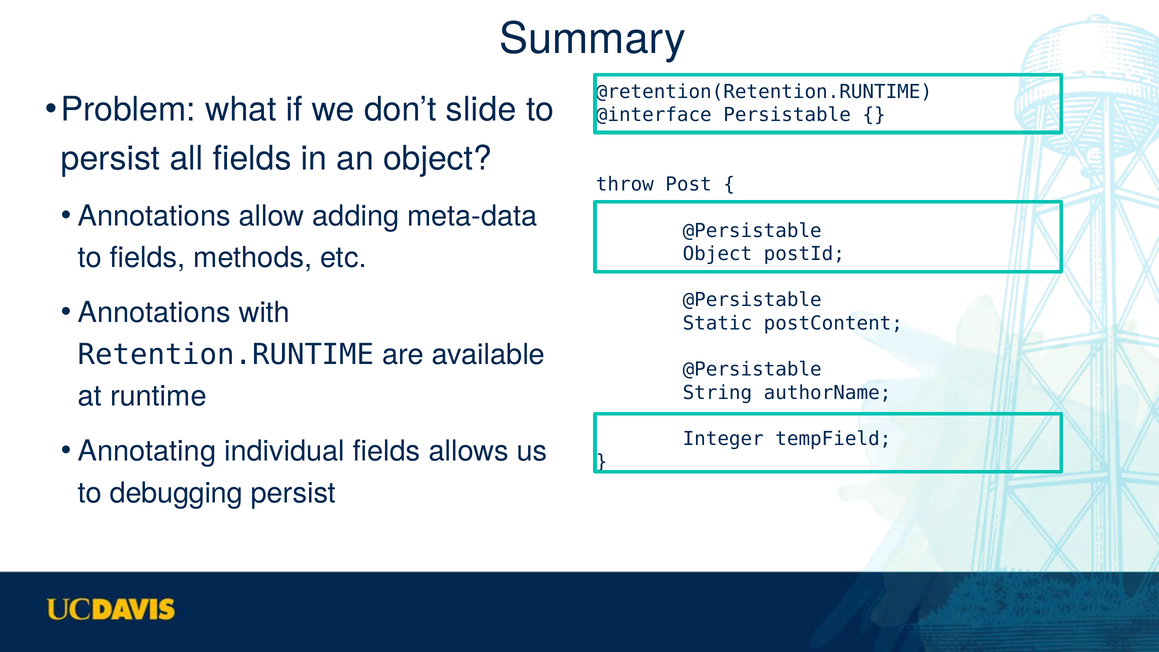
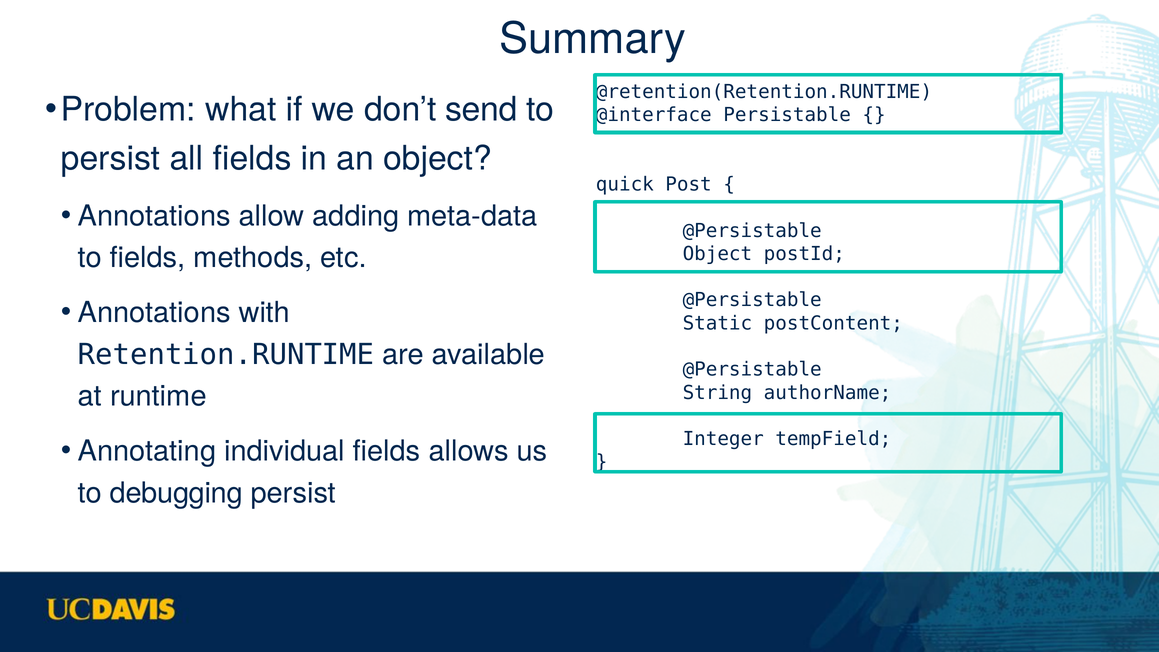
slide: slide -> send
throw: throw -> quick
